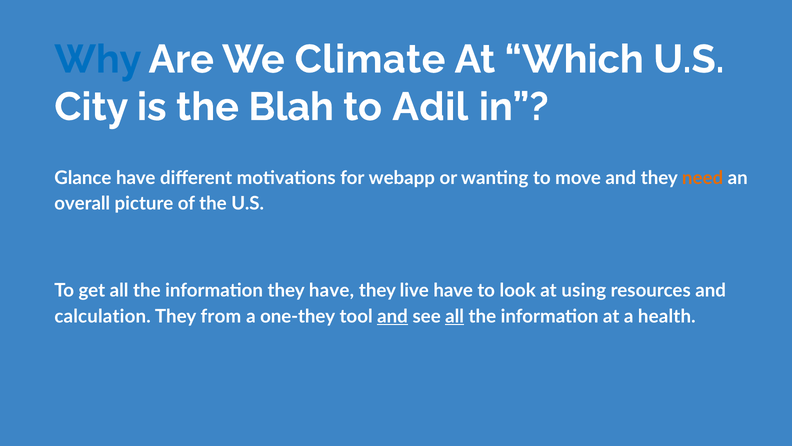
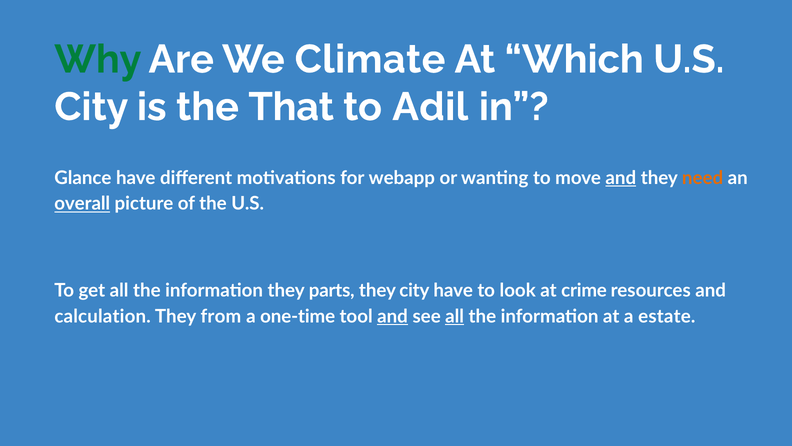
Why colour: blue -> green
Blah: Blah -> That
and at (621, 178) underline: none -> present
overall underline: none -> present
they have: have -> parts
they live: live -> city
using: using -> crime
one-they: one-they -> one-time
health: health -> estate
